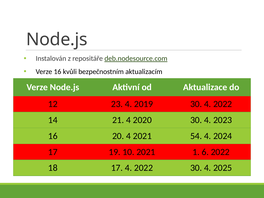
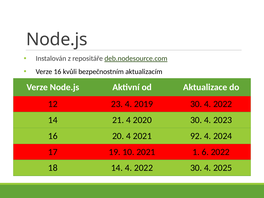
54: 54 -> 92
18 17: 17 -> 14
